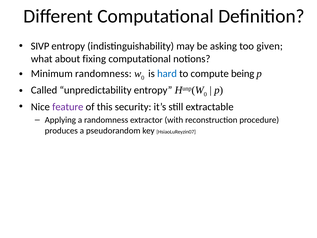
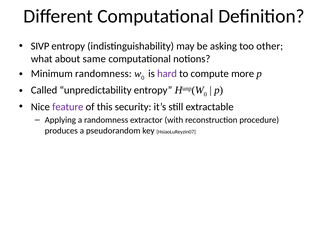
given: given -> other
fixing: fixing -> same
hard colour: blue -> purple
being: being -> more
